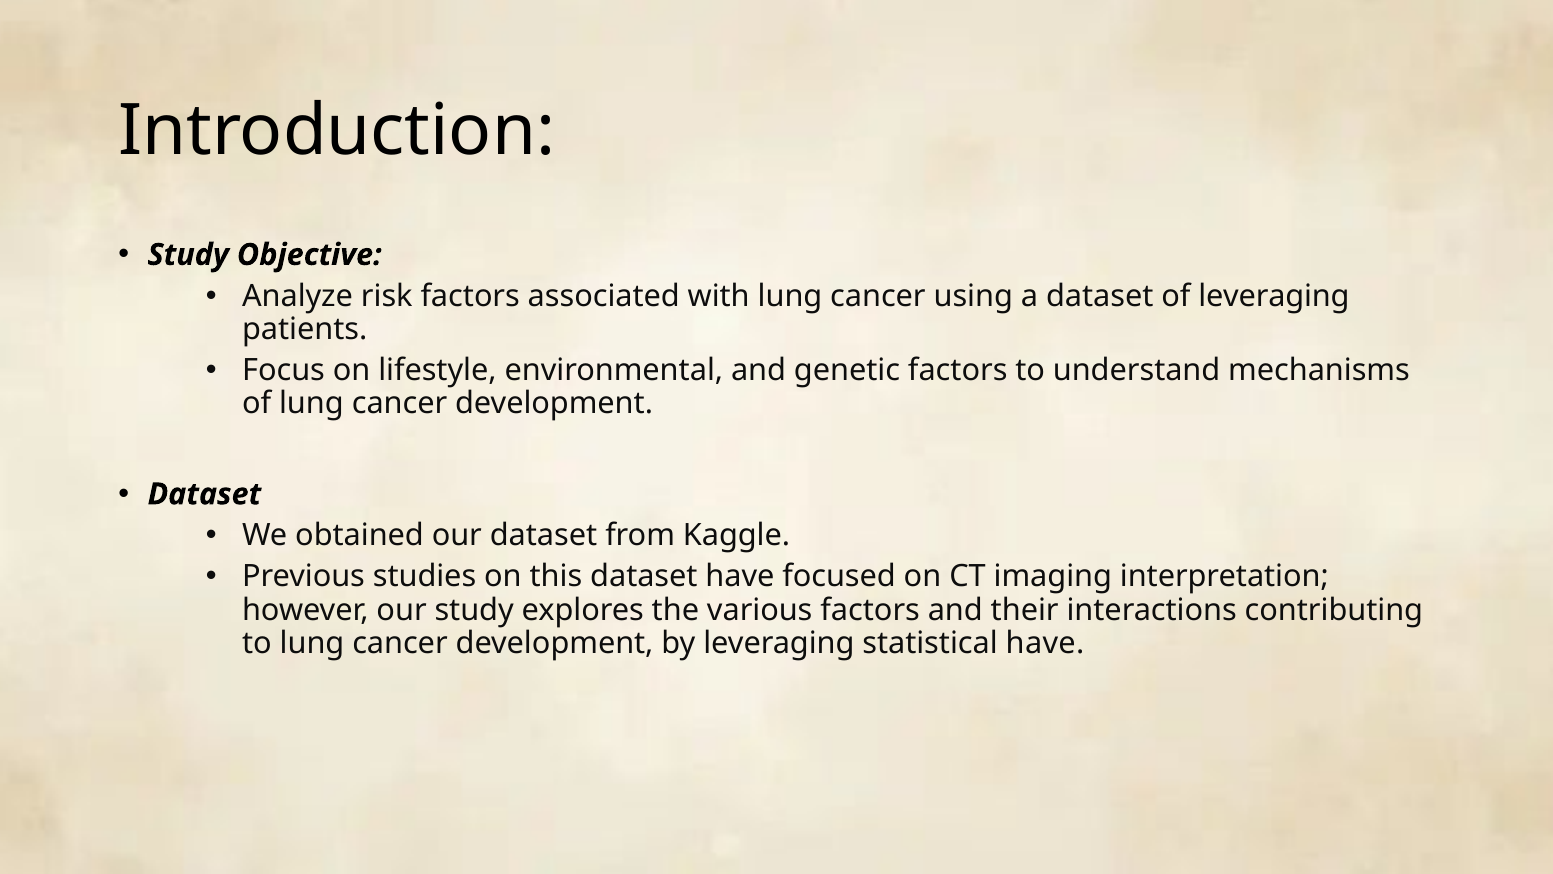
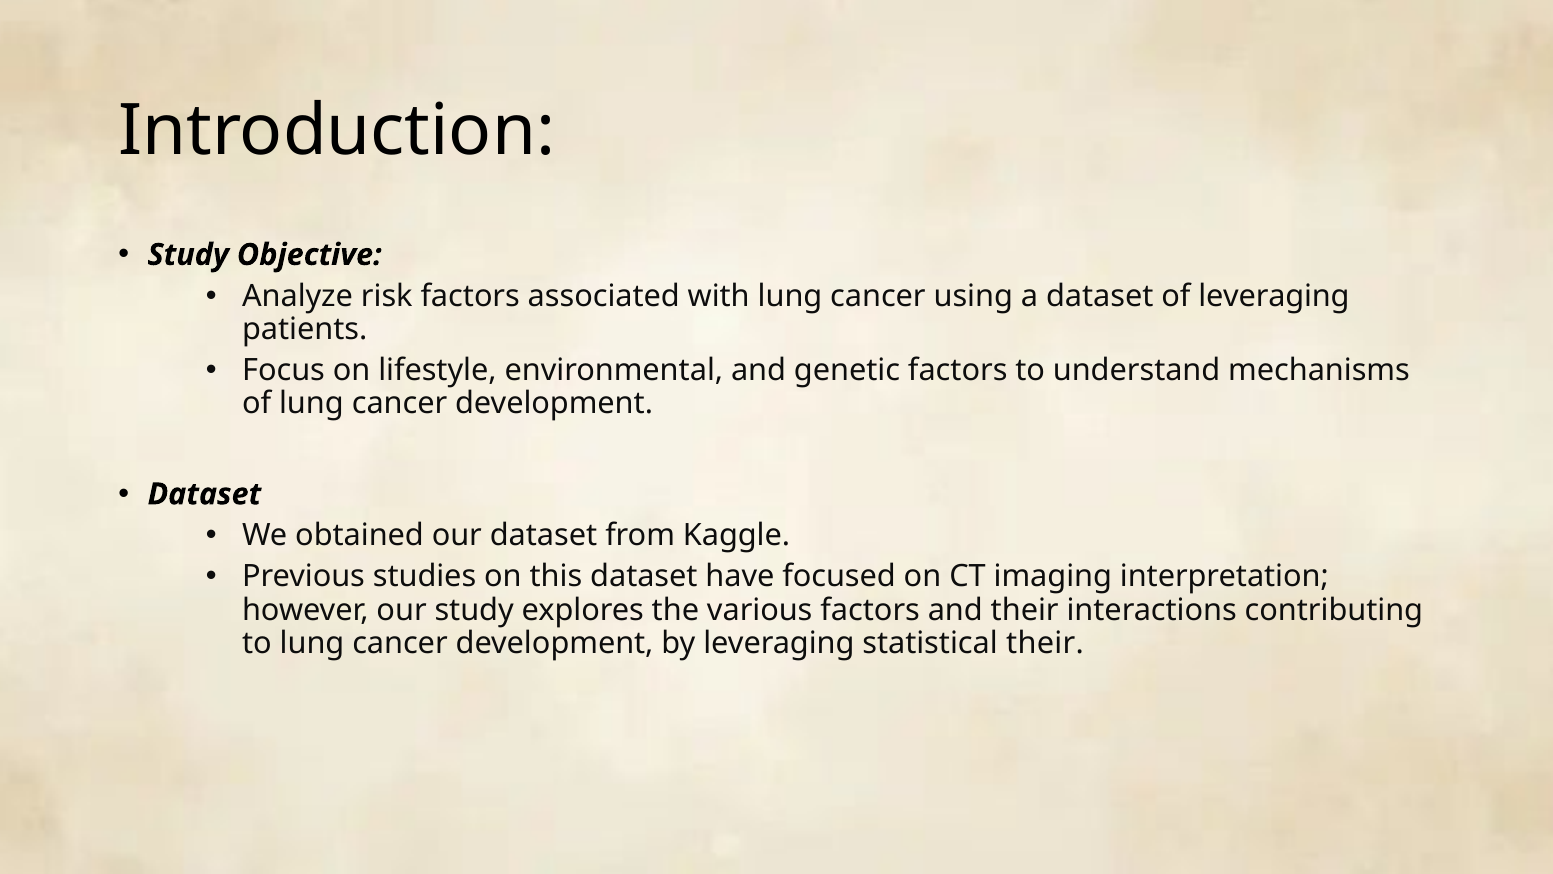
statistical have: have -> their
